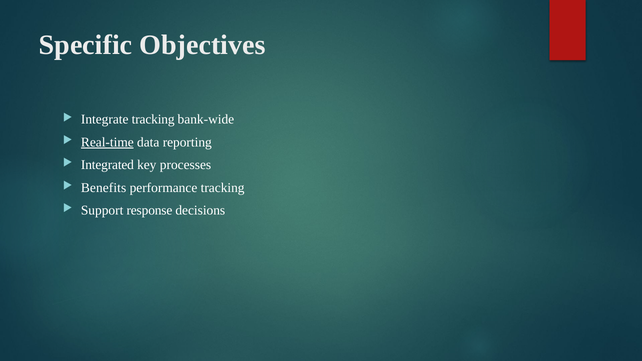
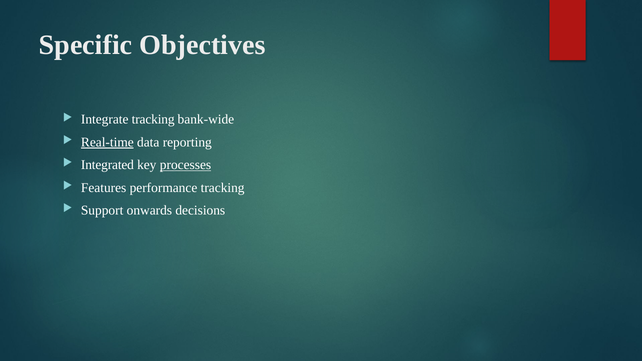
processes underline: none -> present
Benefits: Benefits -> Features
response: response -> onwards
